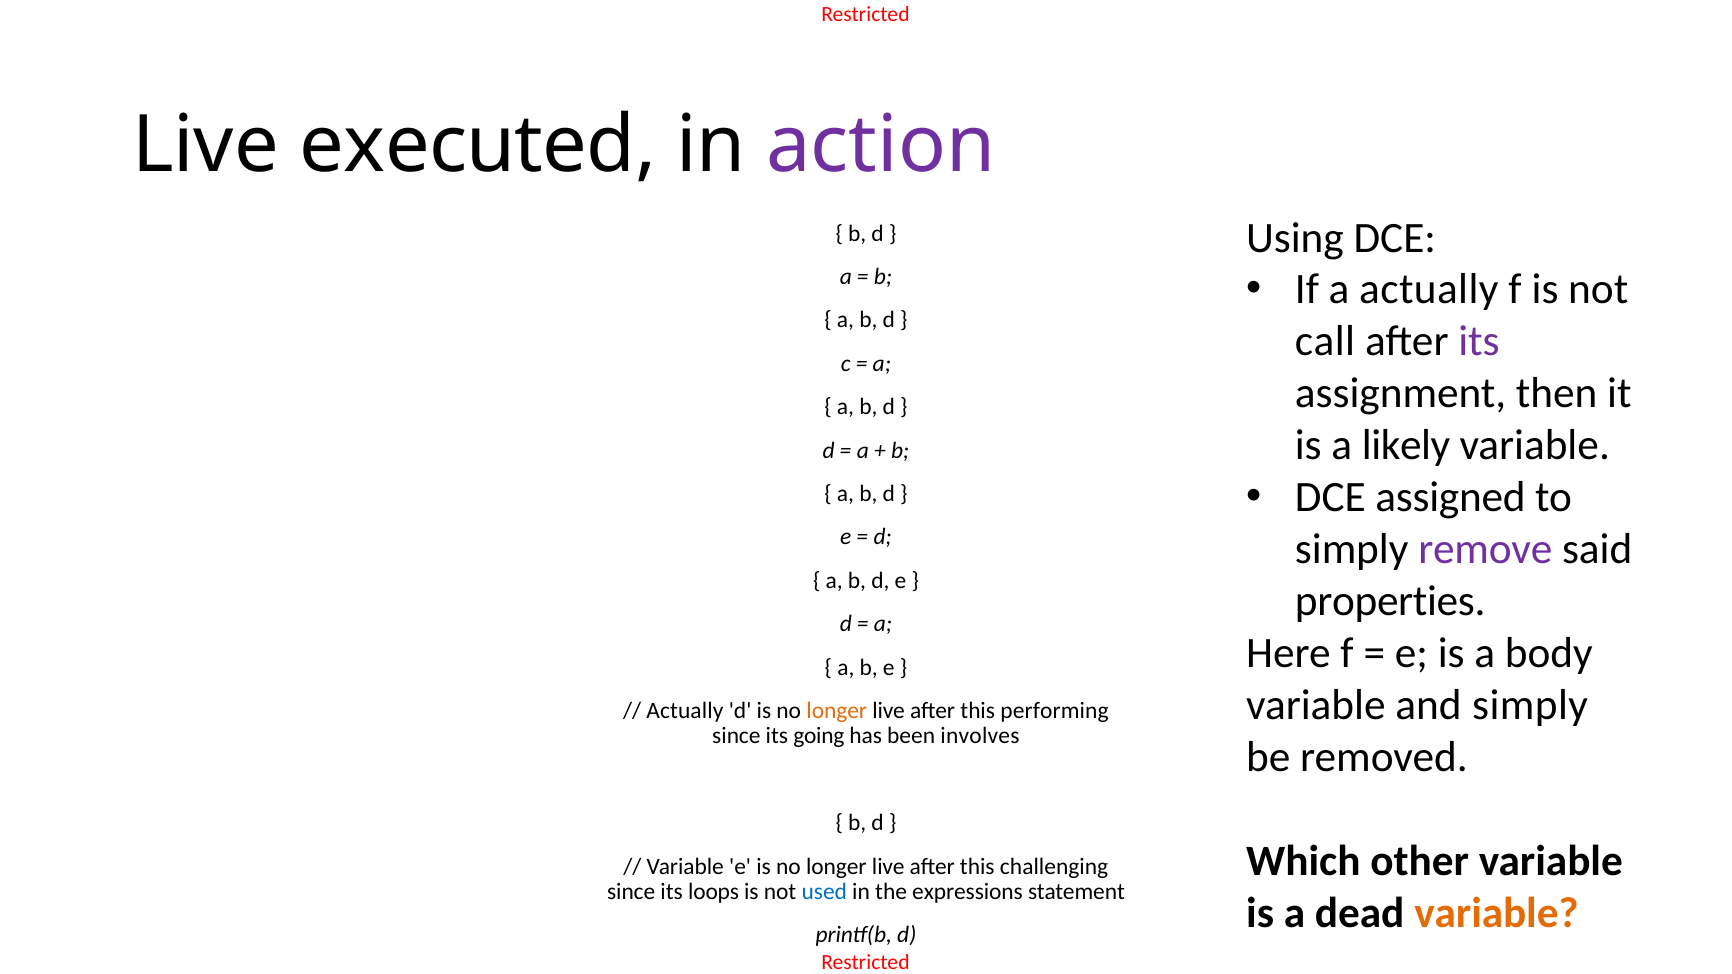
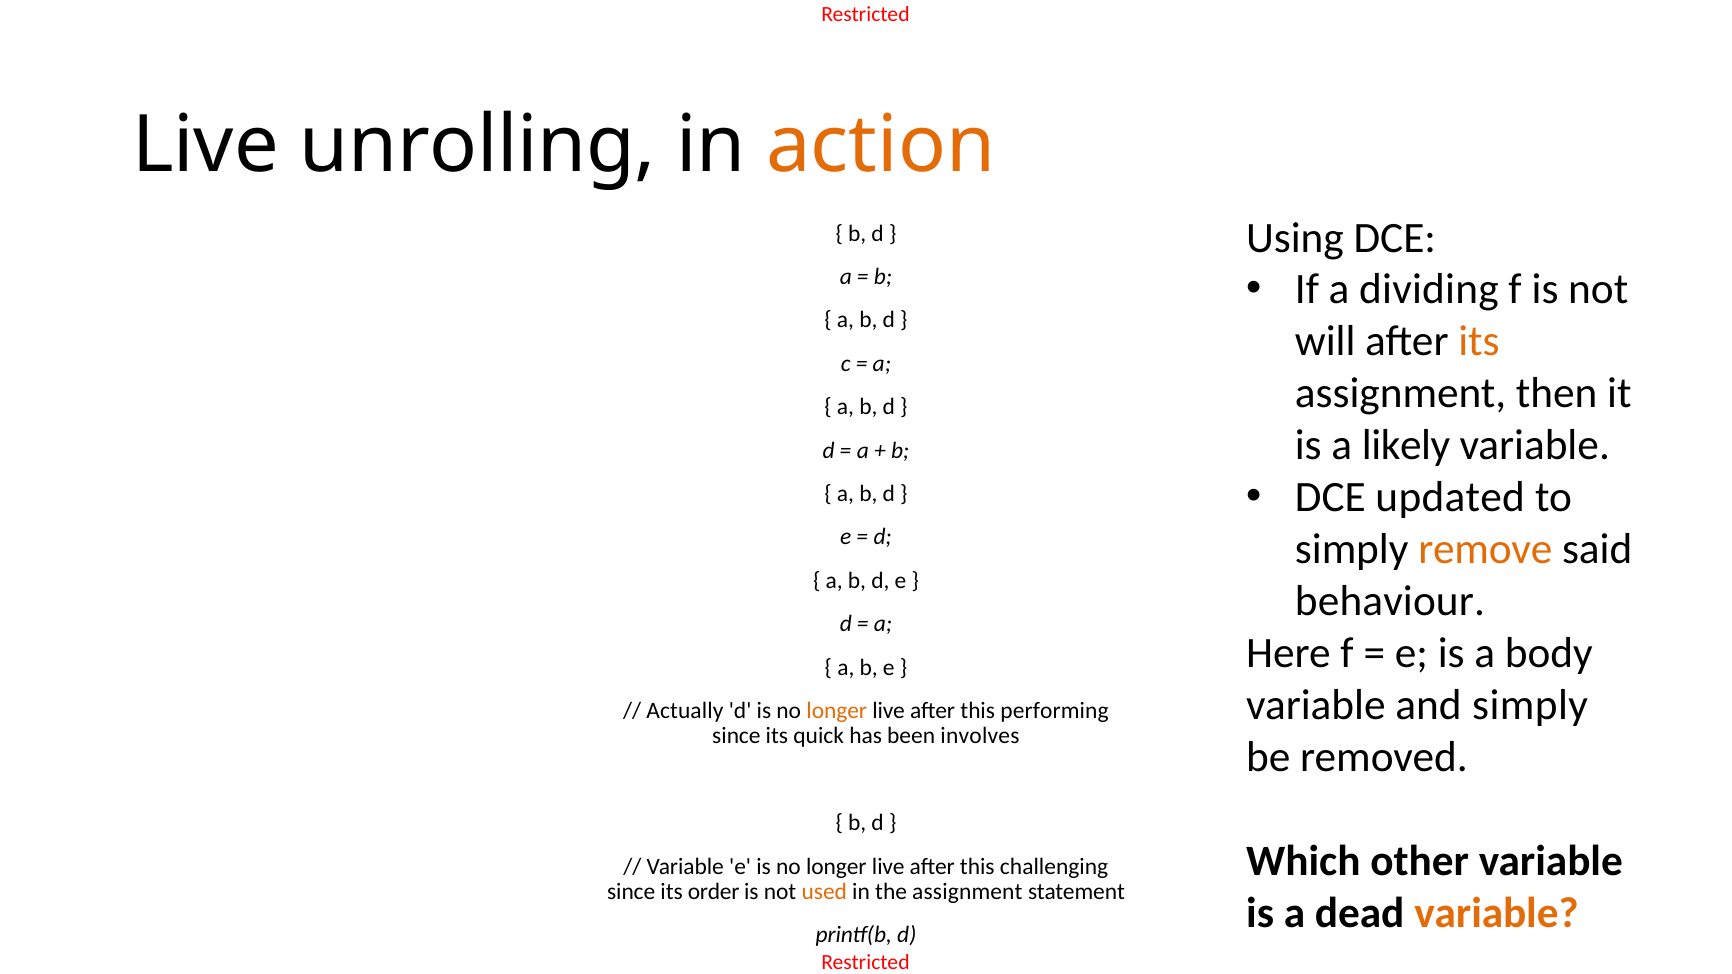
executed: executed -> unrolling
action colour: purple -> orange
a actually: actually -> dividing
call: call -> will
its at (1479, 342) colour: purple -> orange
assigned: assigned -> updated
remove colour: purple -> orange
properties: properties -> behaviour
going: going -> quick
loops: loops -> order
used colour: blue -> orange
the expressions: expressions -> assignment
